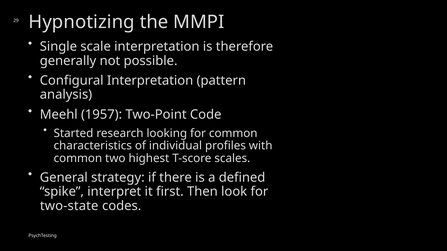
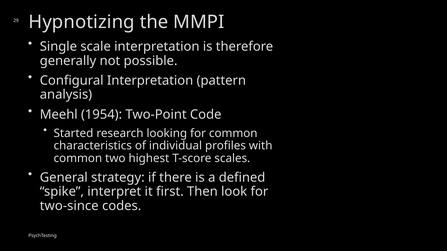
1957: 1957 -> 1954
two-state: two-state -> two-since
